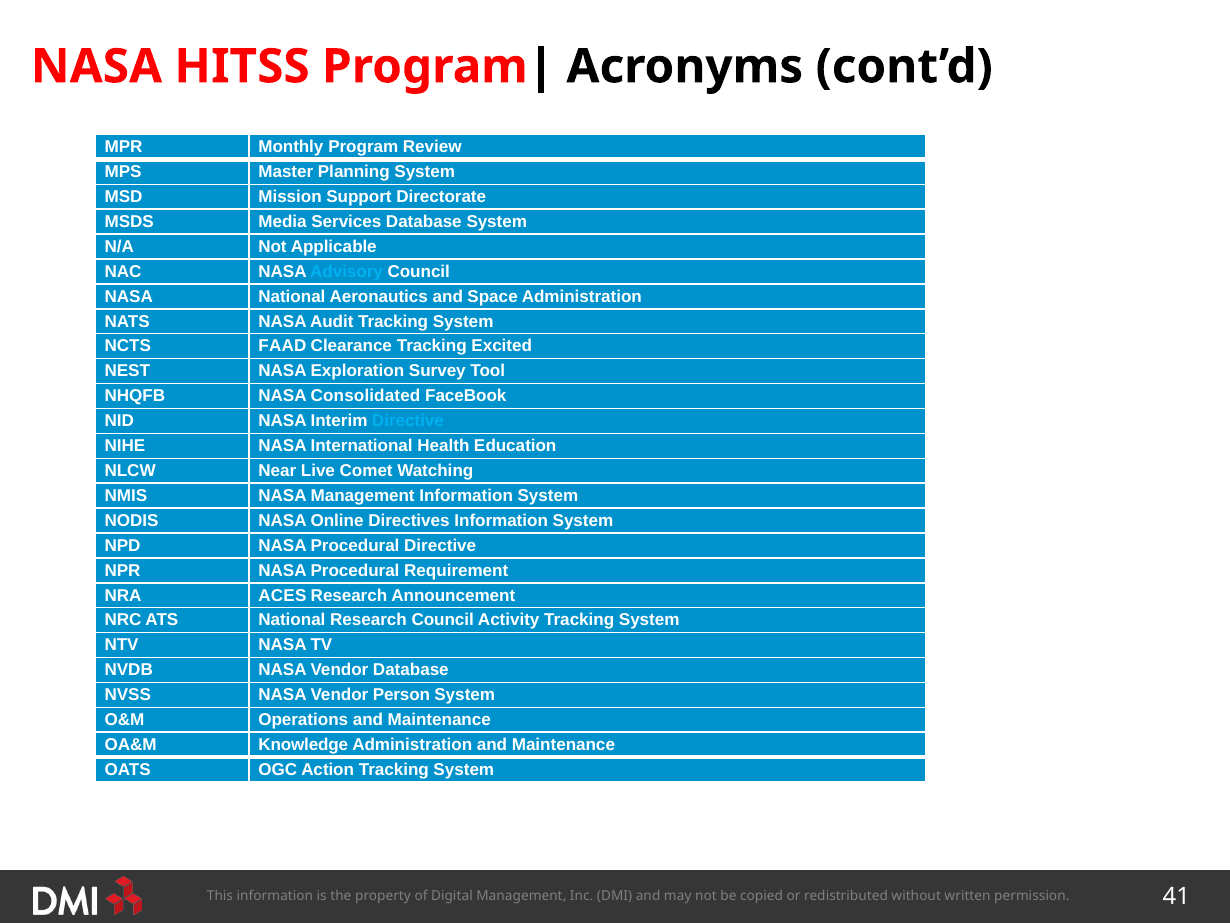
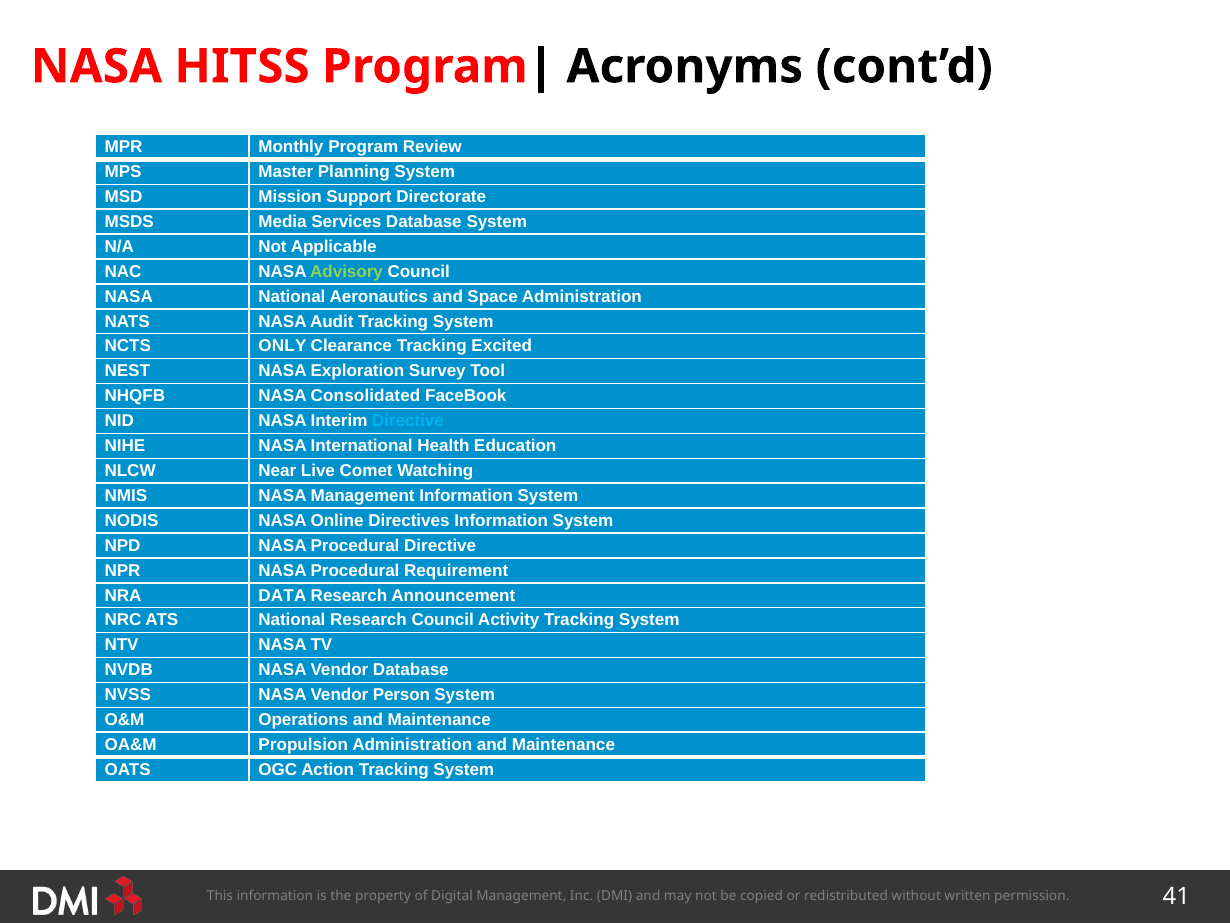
Advisory colour: light blue -> light green
FAAD: FAAD -> ONLY
ACES: ACES -> DATA
Knowledge: Knowledge -> Propulsion
